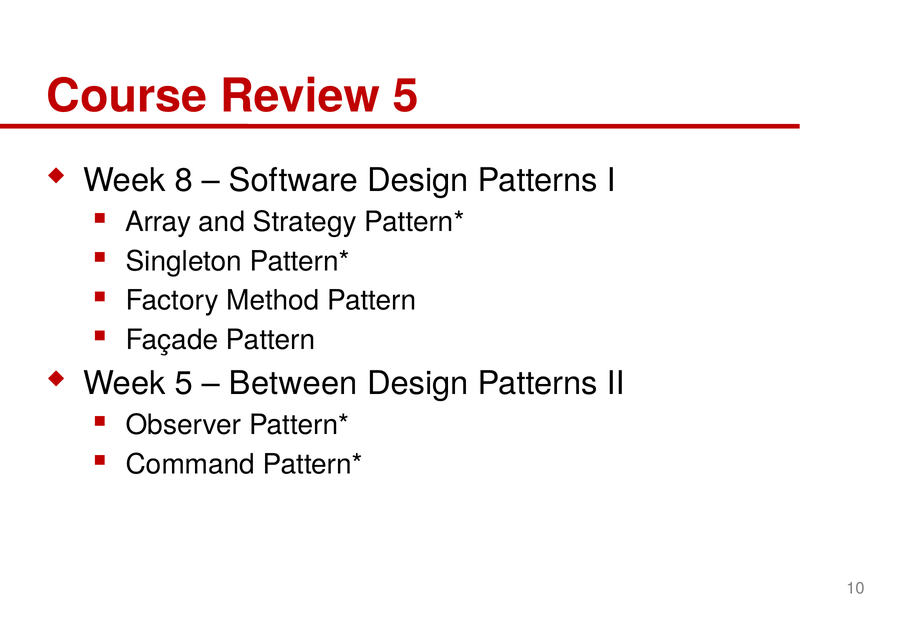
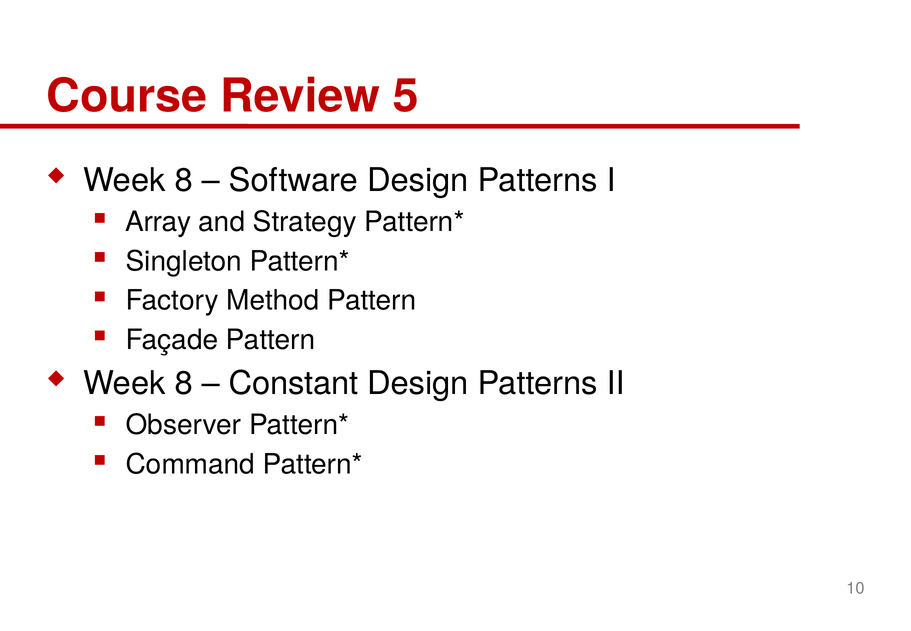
5 at (184, 383): 5 -> 8
Between: Between -> Constant
